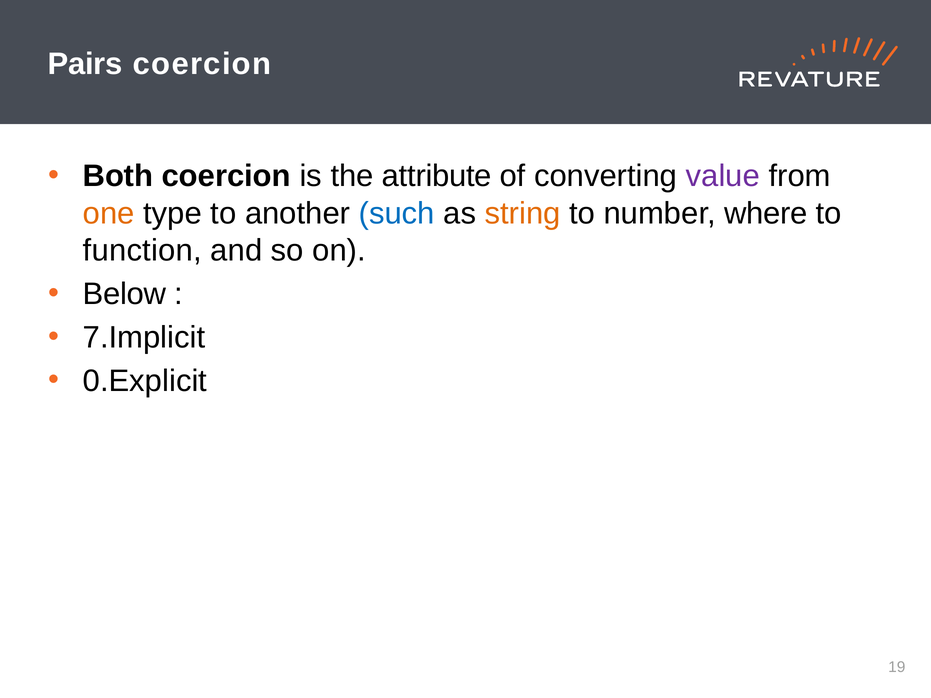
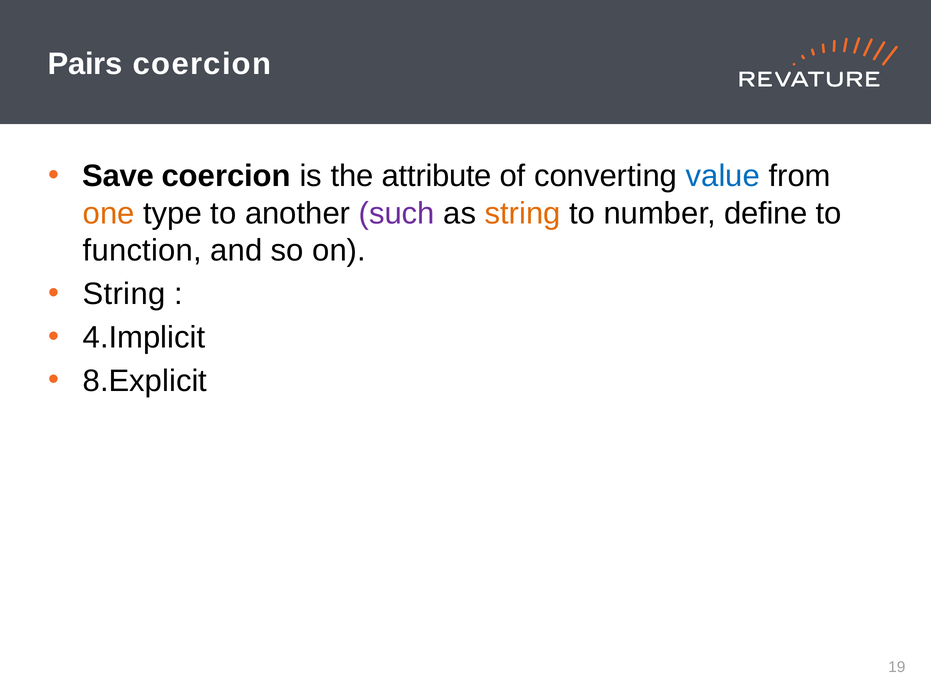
Both: Both -> Save
value colour: purple -> blue
such colour: blue -> purple
where: where -> define
Below at (124, 294): Below -> String
7.Implicit: 7.Implicit -> 4.Implicit
0.Explicit: 0.Explicit -> 8.Explicit
